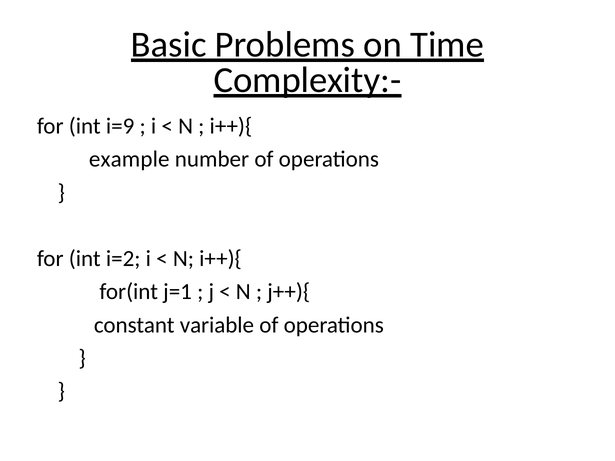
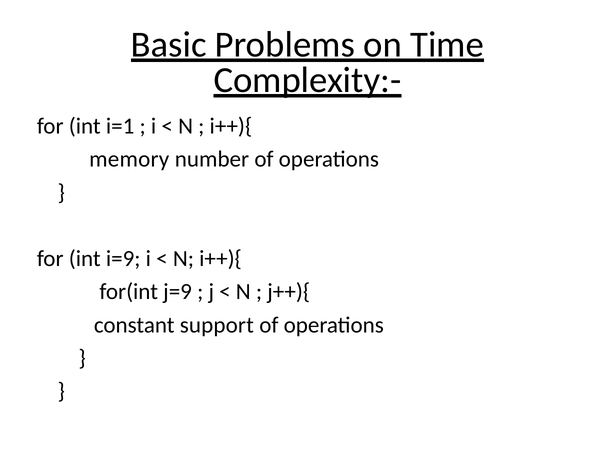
i=9: i=9 -> i=1
example: example -> memory
i=2: i=2 -> i=9
j=1: j=1 -> j=9
variable: variable -> support
